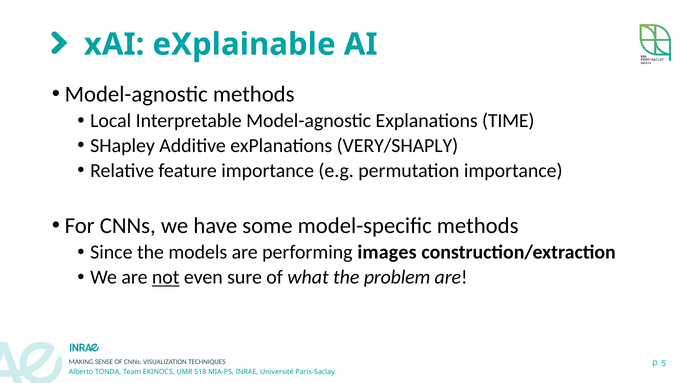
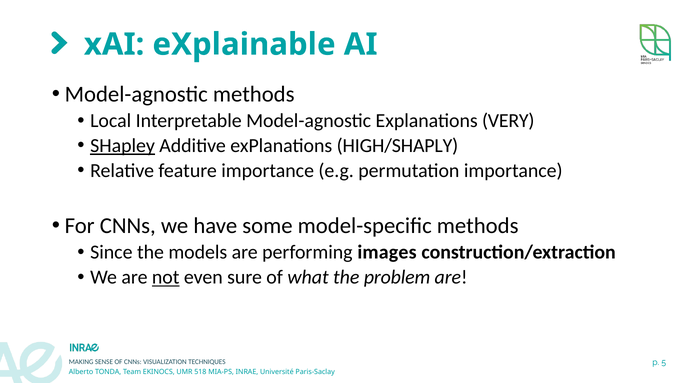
TIME: TIME -> VERY
SHapley underline: none -> present
VERY/SHAPLY: VERY/SHAPLY -> HIGH/SHAPLY
